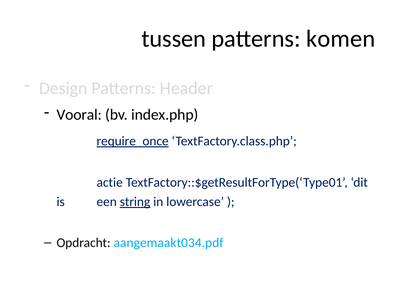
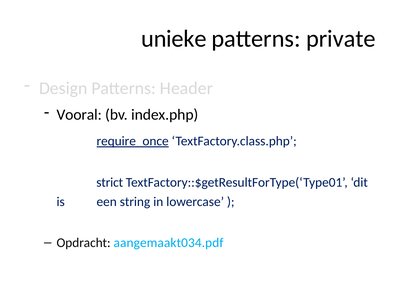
tussen: tussen -> unieke
komen: komen -> private
actie: actie -> strict
string underline: present -> none
